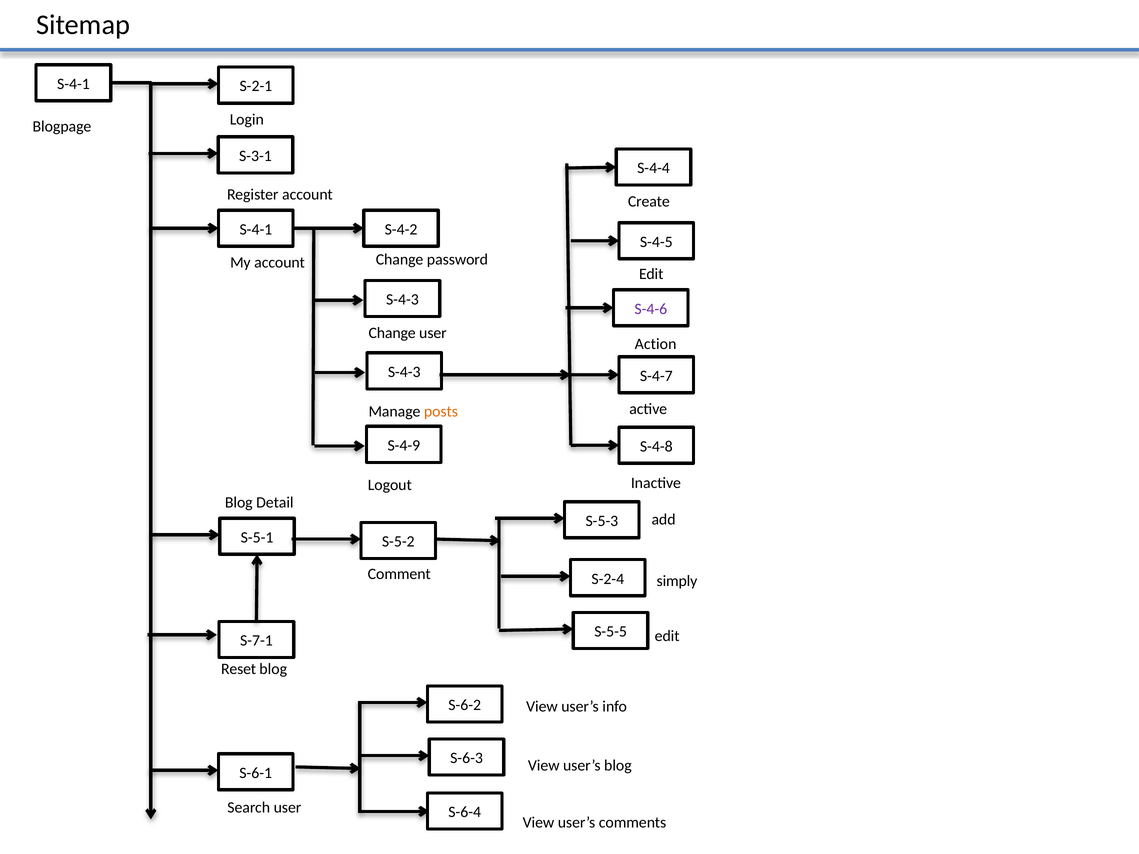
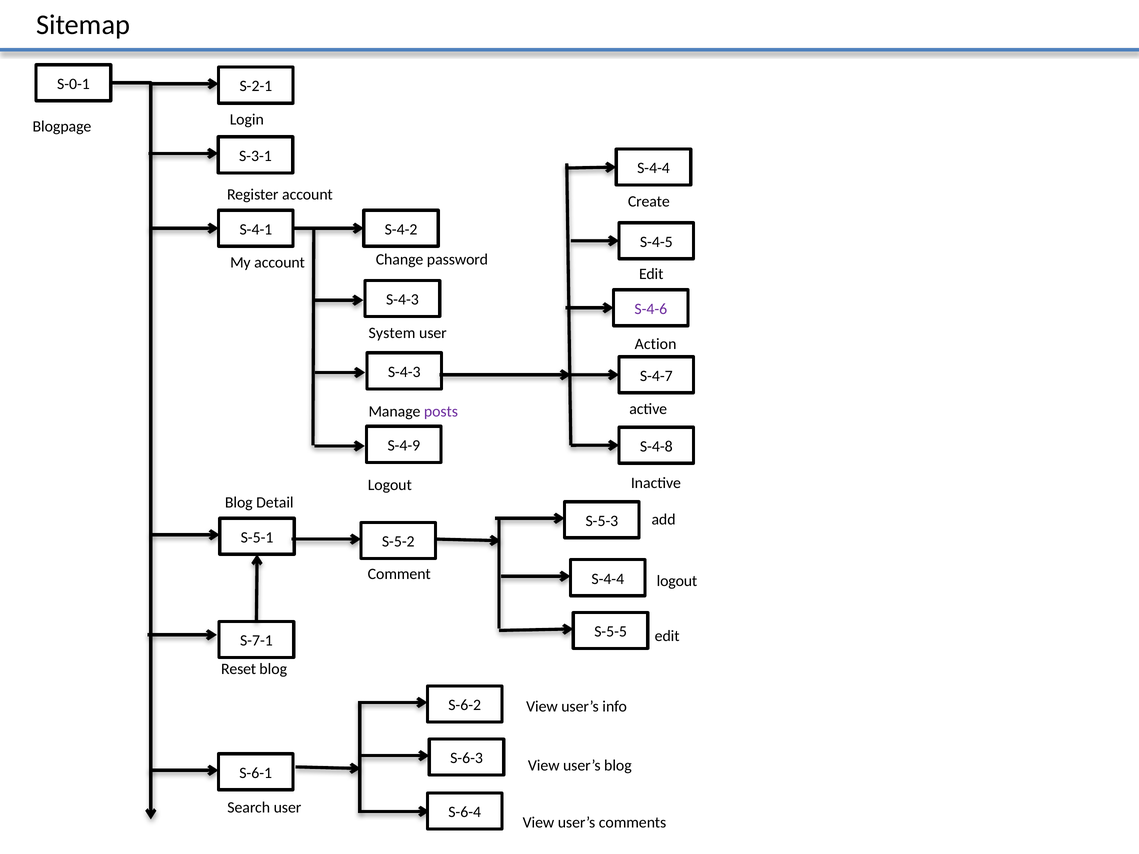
S-4-1 at (73, 84): S-4-1 -> S-0-1
Change at (392, 333): Change -> System
posts colour: orange -> purple
S-2-4 at (608, 579): S-2-4 -> S-4-4
simply at (677, 581): simply -> logout
